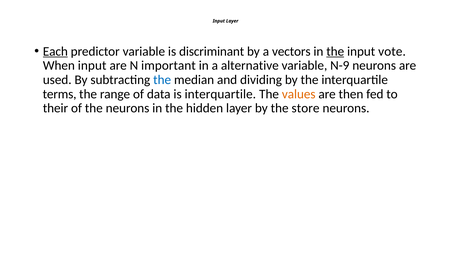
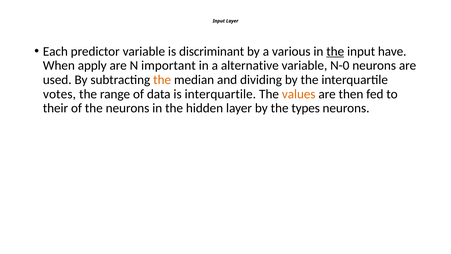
Each underline: present -> none
vectors: vectors -> various
vote: vote -> have
When input: input -> apply
N-9: N-9 -> N-0
the at (162, 80) colour: blue -> orange
terms: terms -> votes
store: store -> types
